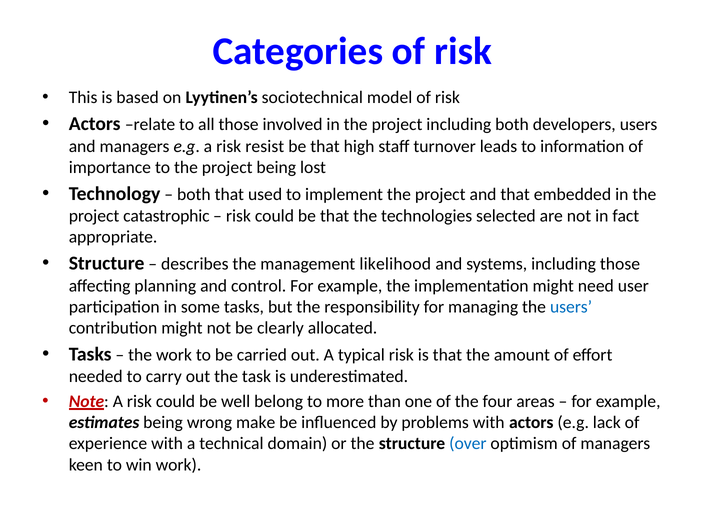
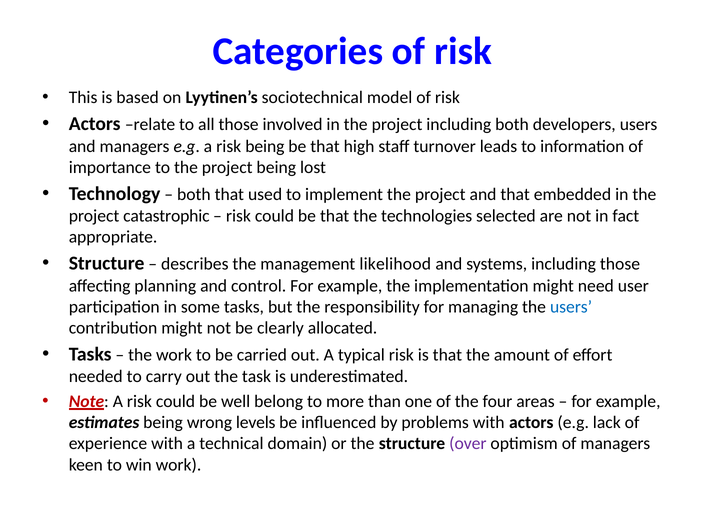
risk resist: resist -> being
make: make -> levels
over colour: blue -> purple
